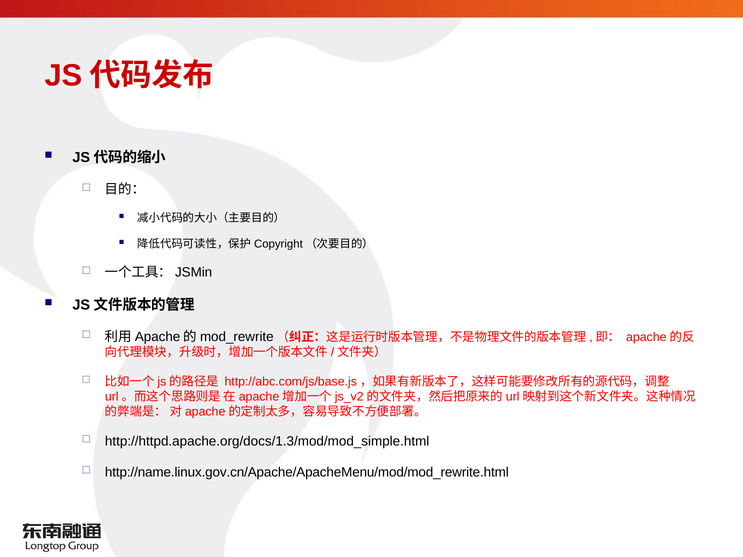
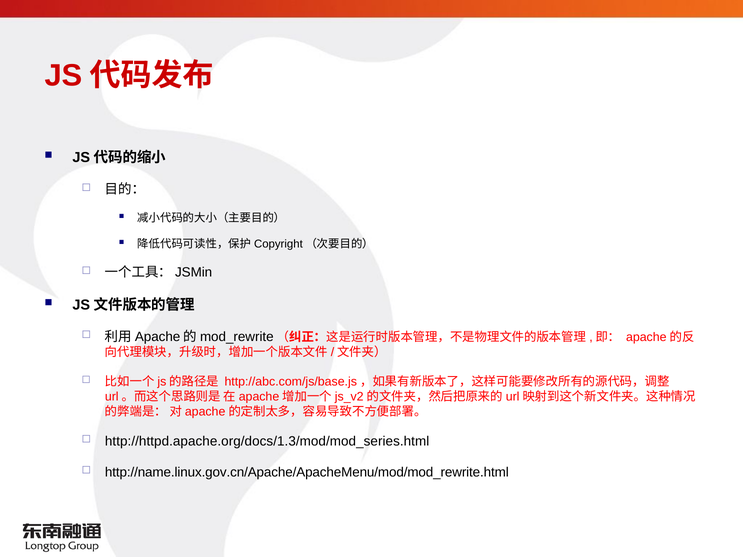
http://httpd.apache.org/docs/1.3/mod/mod_simple.html: http://httpd.apache.org/docs/1.3/mod/mod_simple.html -> http://httpd.apache.org/docs/1.3/mod/mod_series.html
